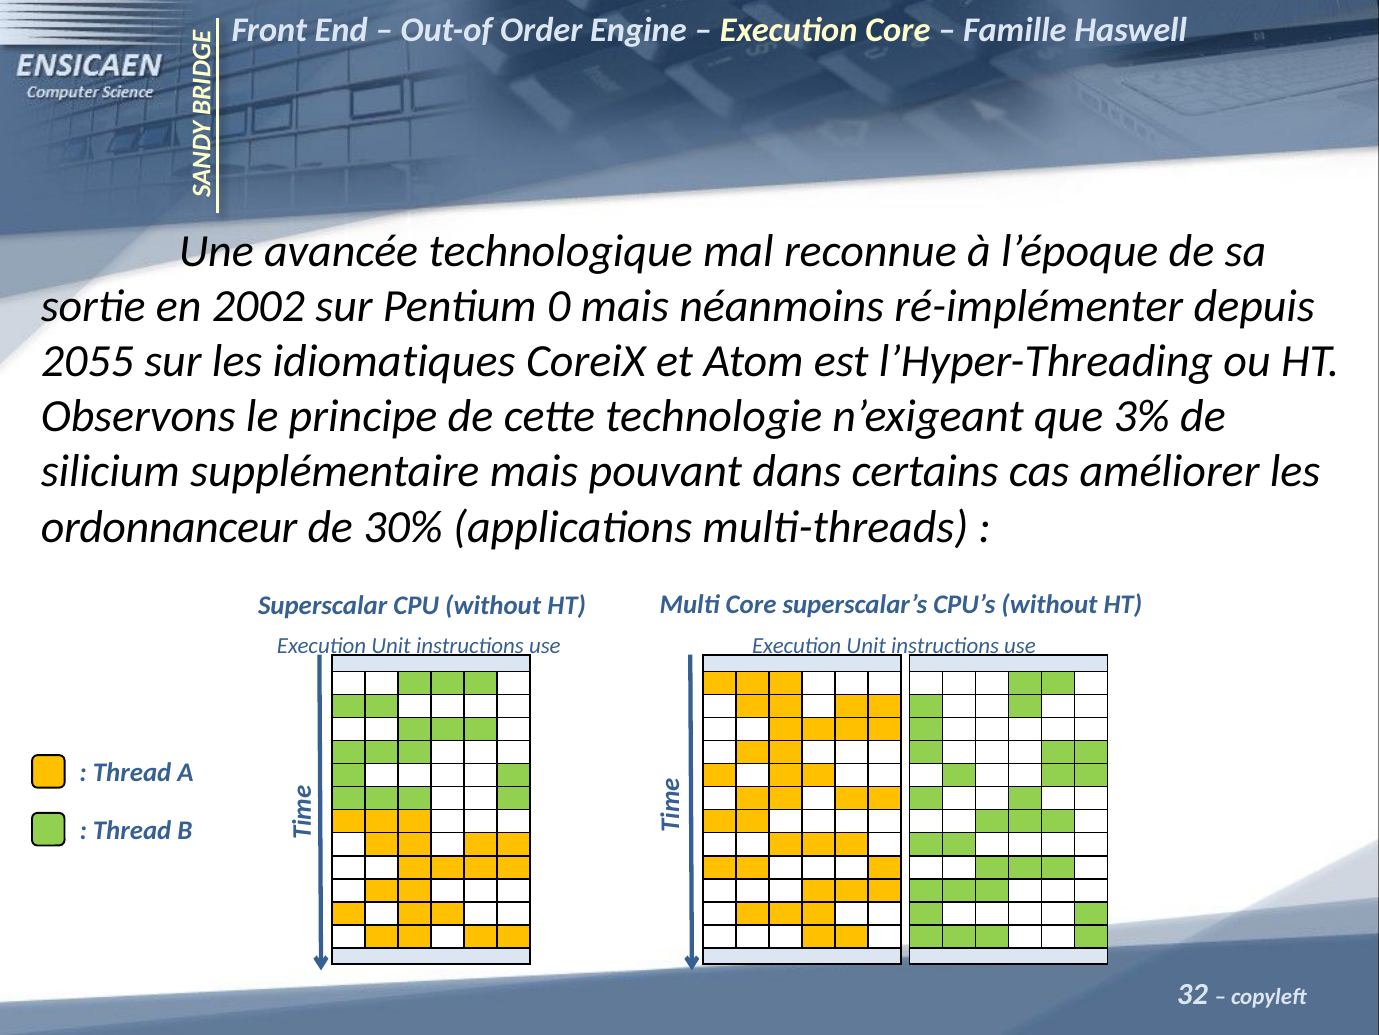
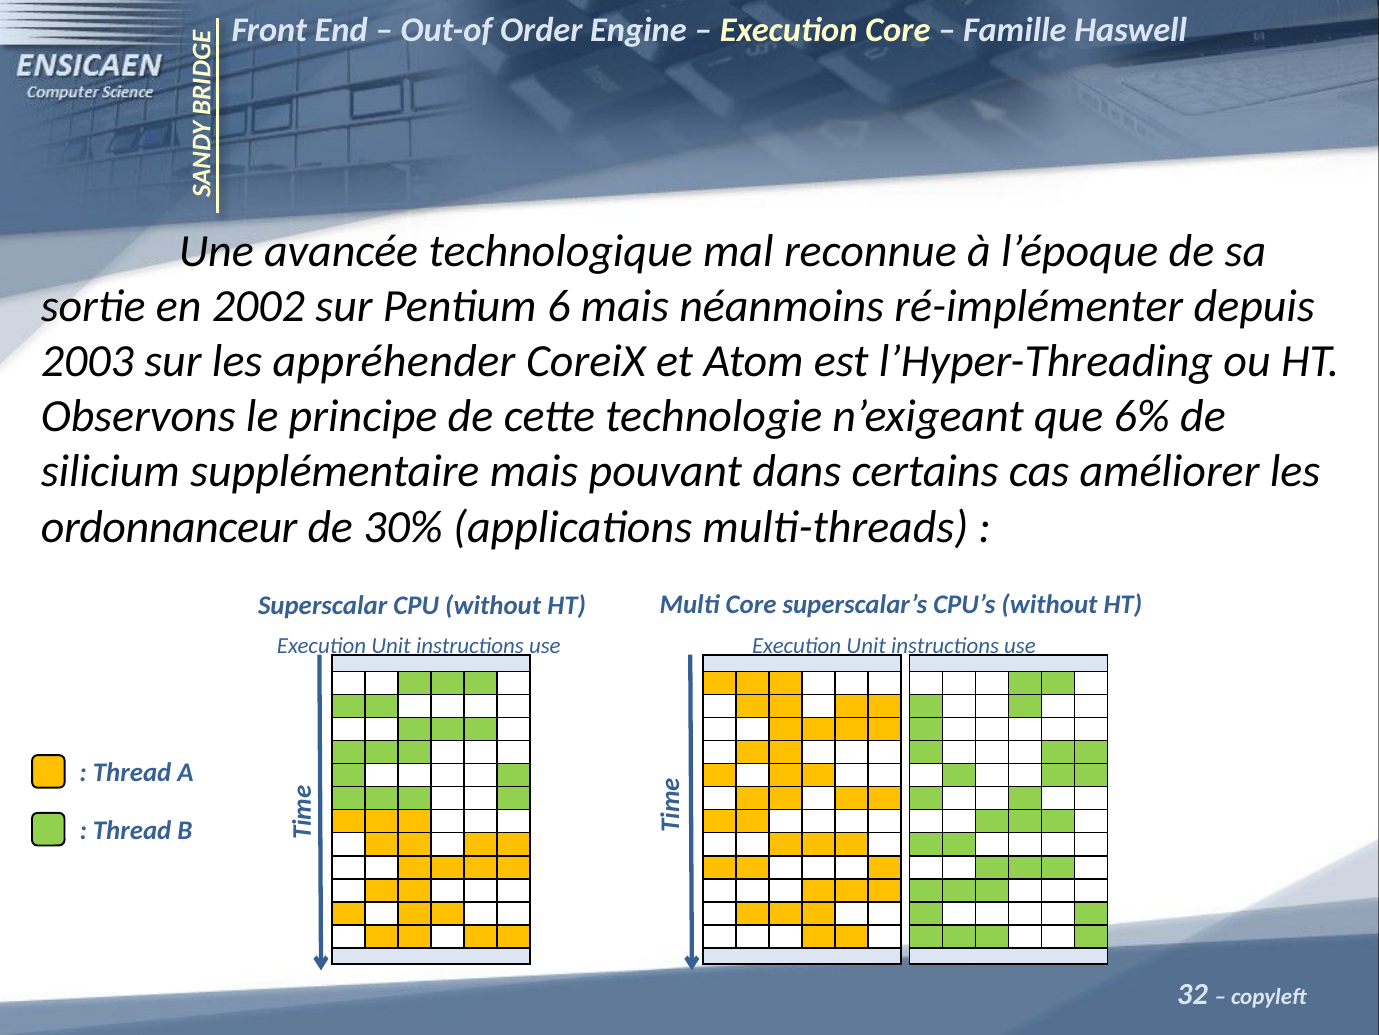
0: 0 -> 6
2055: 2055 -> 2003
idiomatiques: idiomatiques -> appréhender
3%: 3% -> 6%
